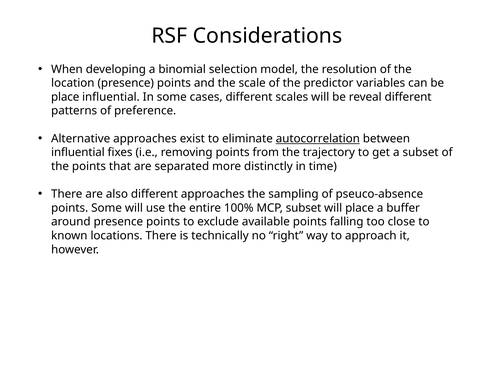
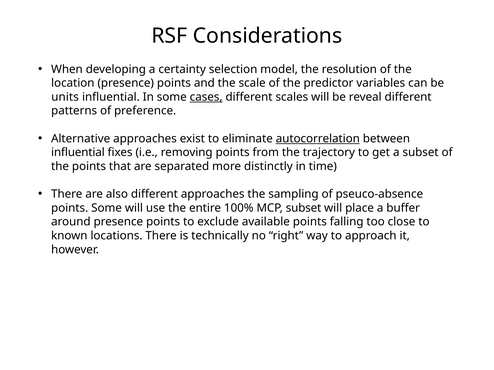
binomial: binomial -> certainty
place at (65, 97): place -> units
cases underline: none -> present
